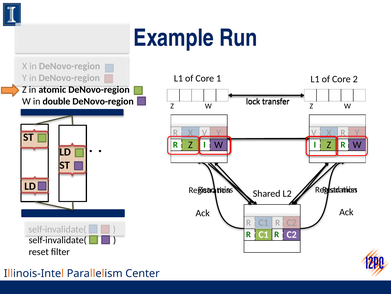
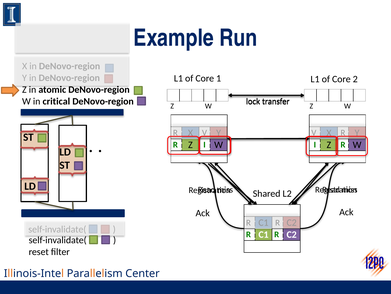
double: double -> critical
